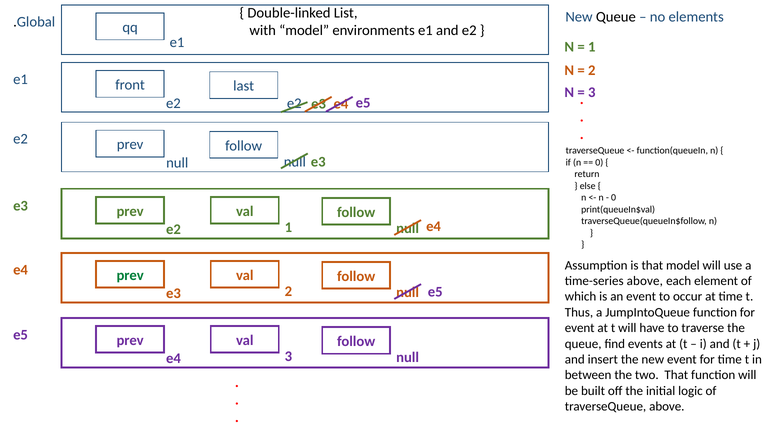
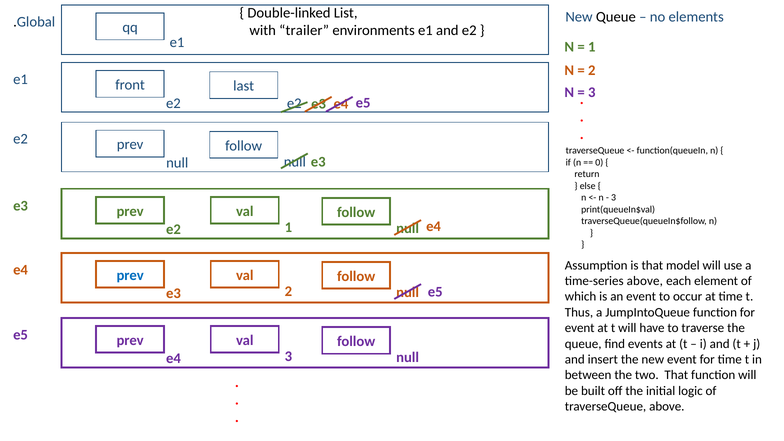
with model: model -> trailer
0 at (614, 198): 0 -> 3
prev at (130, 275) colour: green -> blue
